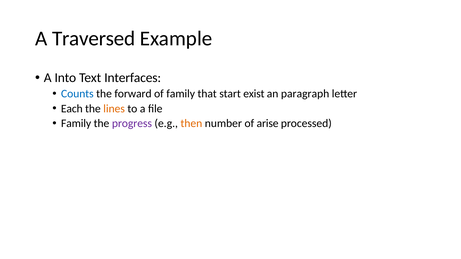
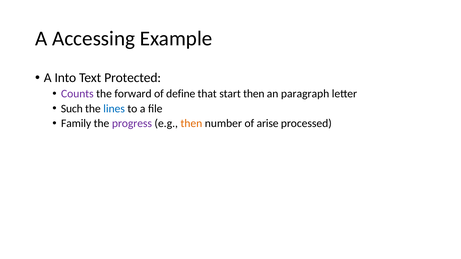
Traversed: Traversed -> Accessing
Interfaces: Interfaces -> Protected
Counts colour: blue -> purple
of family: family -> define
start exist: exist -> then
Each: Each -> Such
lines colour: orange -> blue
